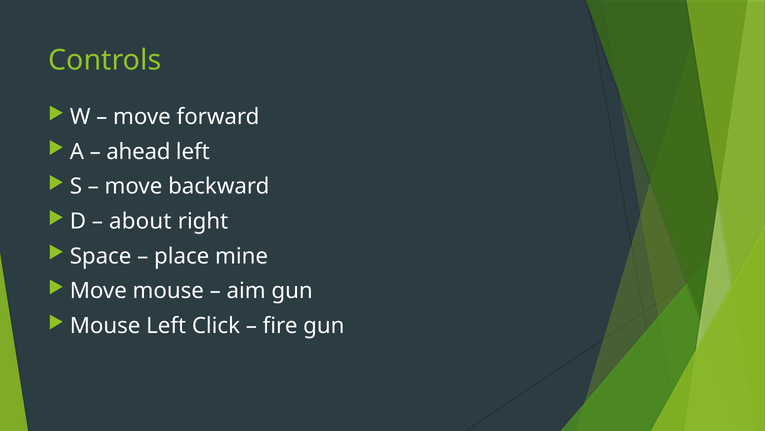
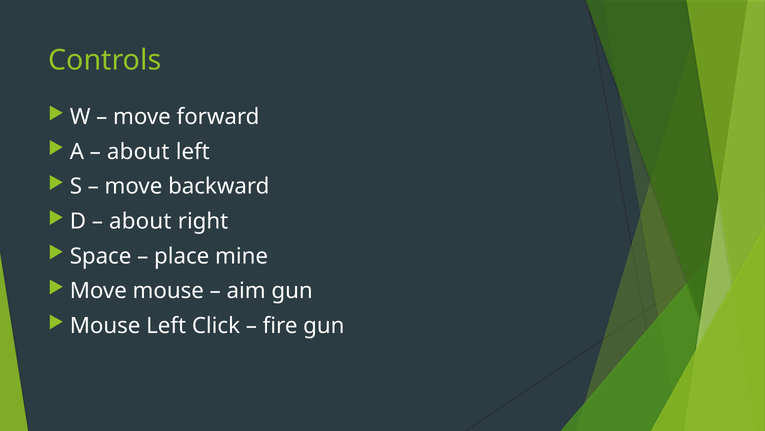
ahead at (138, 151): ahead -> about
